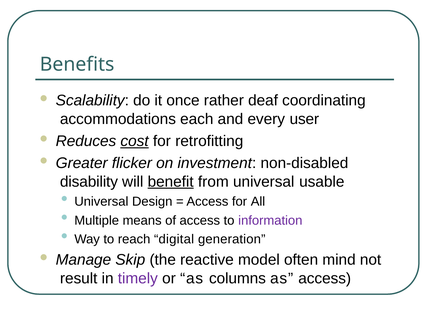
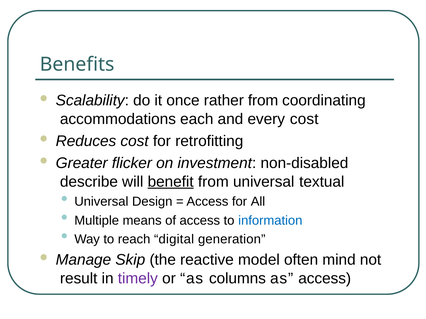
rather deaf: deaf -> from
every user: user -> cost
cost at (135, 141) underline: present -> none
disability: disability -> describe
usable: usable -> textual
information colour: purple -> blue
